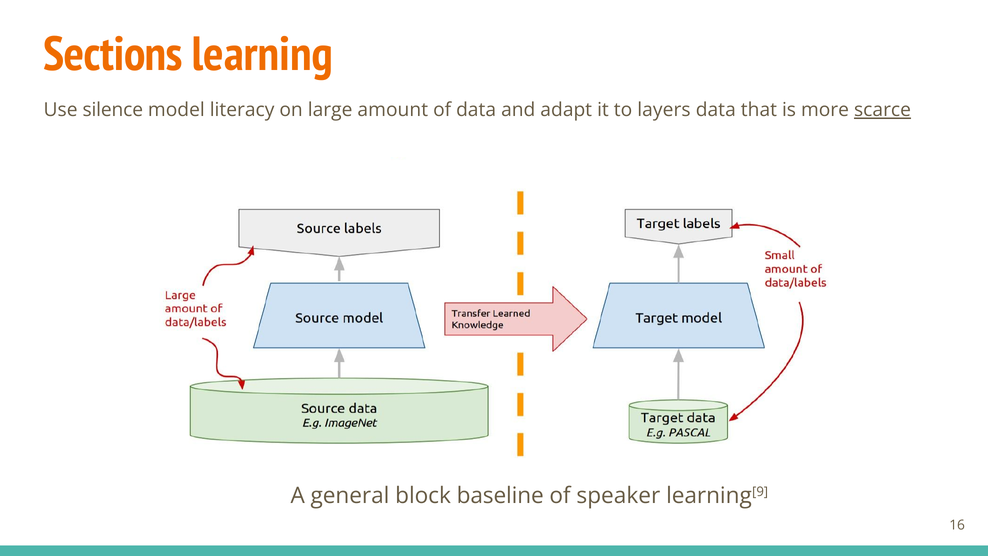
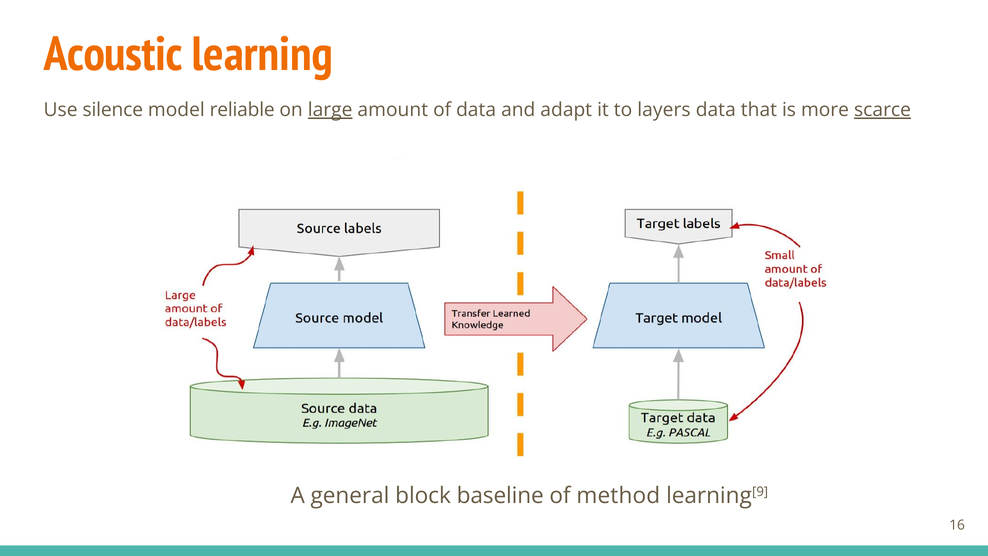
Sections: Sections -> Acoustic
literacy: literacy -> reliable
large underline: none -> present
speaker: speaker -> method
